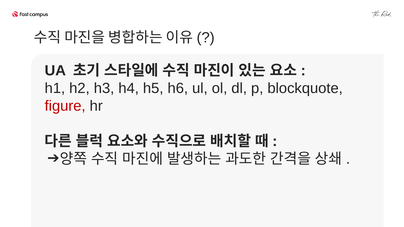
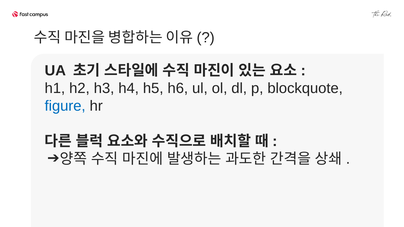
figure colour: red -> blue
